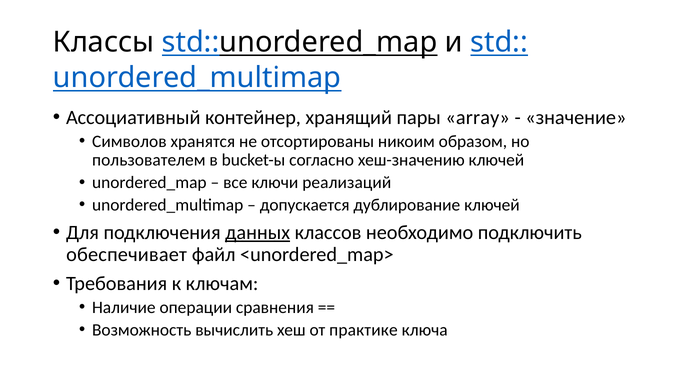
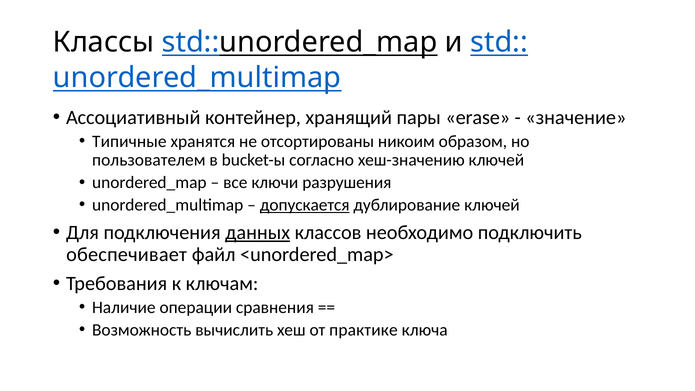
array: array -> erase
Символов: Символов -> Типичные
реализаций: реализаций -> разрушения
допускается underline: none -> present
